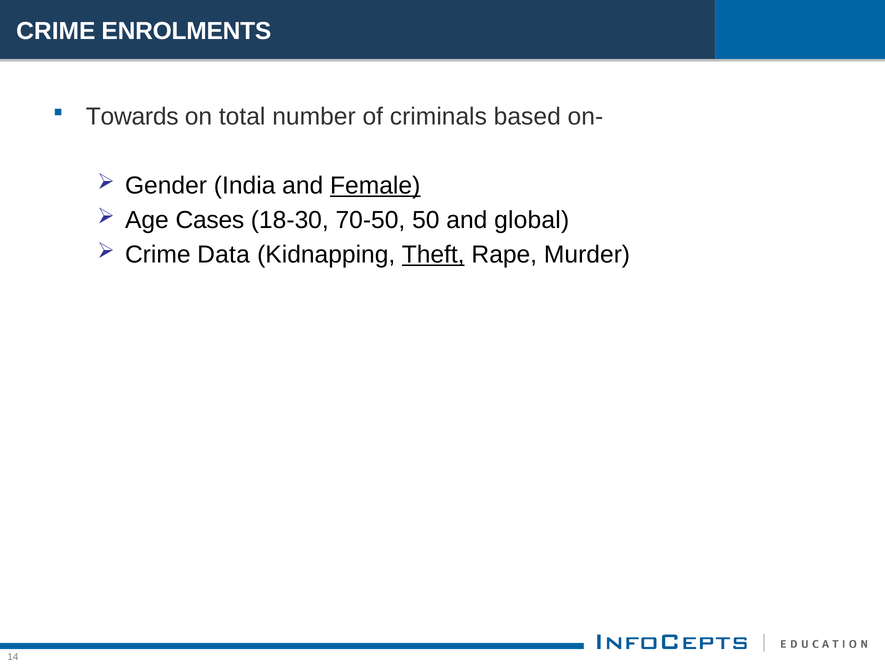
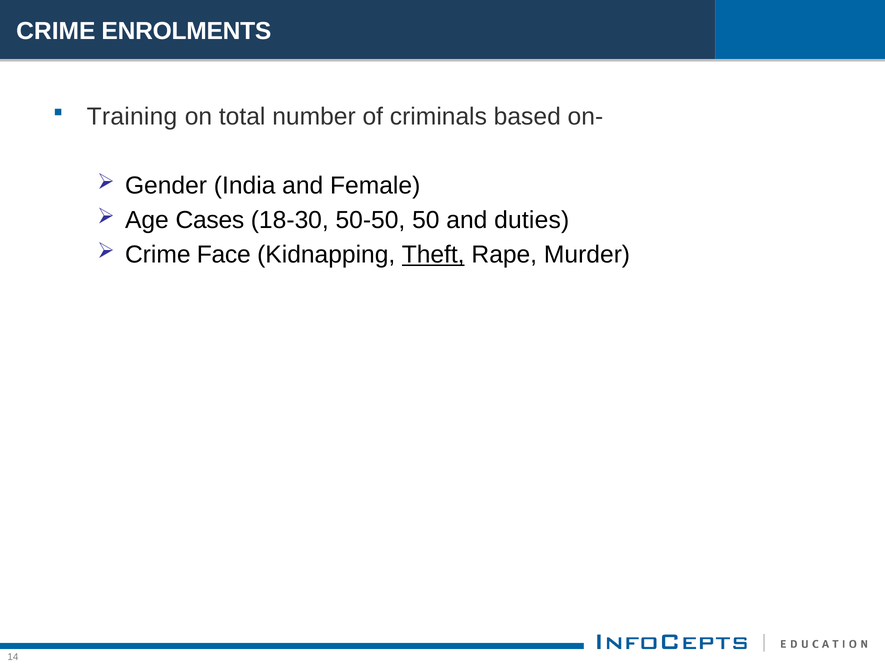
Towards: Towards -> Training
Female underline: present -> none
70-50: 70-50 -> 50-50
global: global -> duties
Data: Data -> Face
